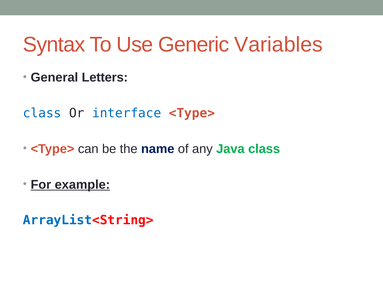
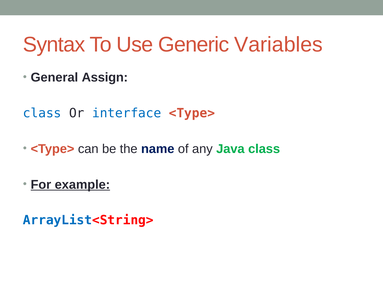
Letters: Letters -> Assign
